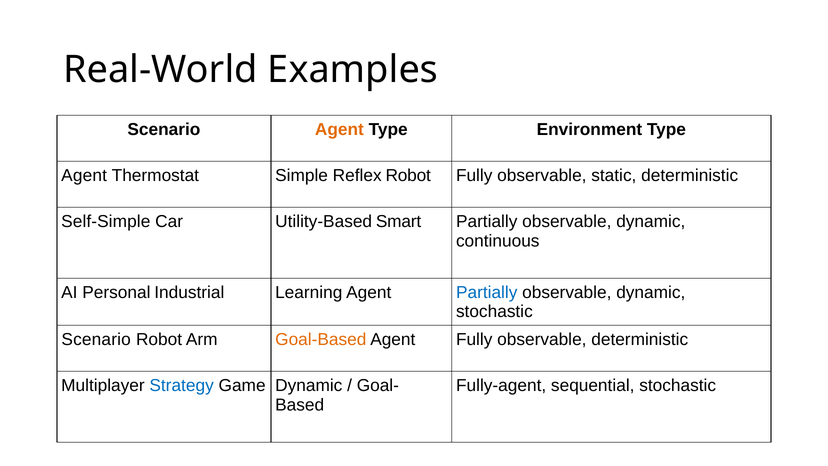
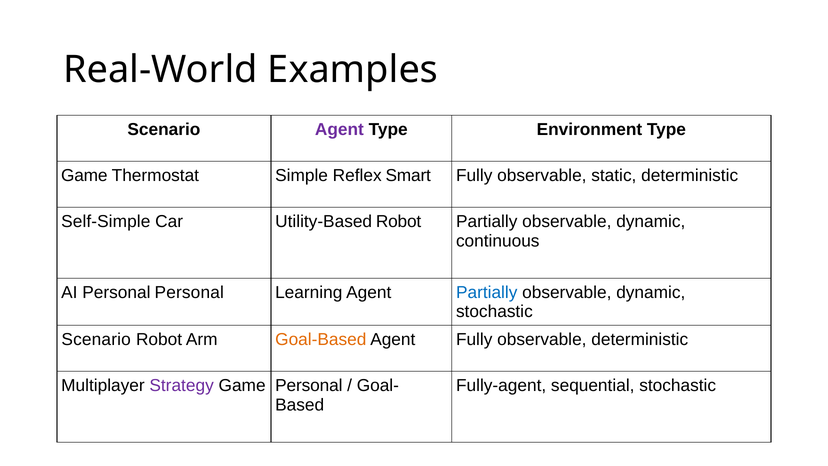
Agent at (339, 129) colour: orange -> purple
Agent at (84, 175): Agent -> Game
Reflex Robot: Robot -> Smart
Utility-Based Smart: Smart -> Robot
Personal Industrial: Industrial -> Personal
Strategy colour: blue -> purple
Game Dynamic: Dynamic -> Personal
